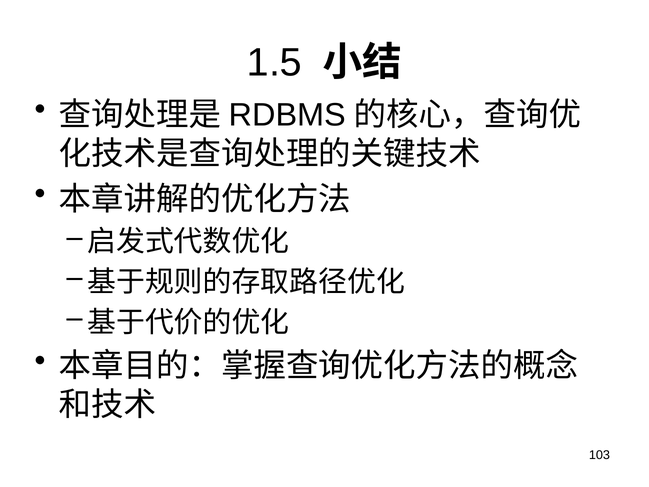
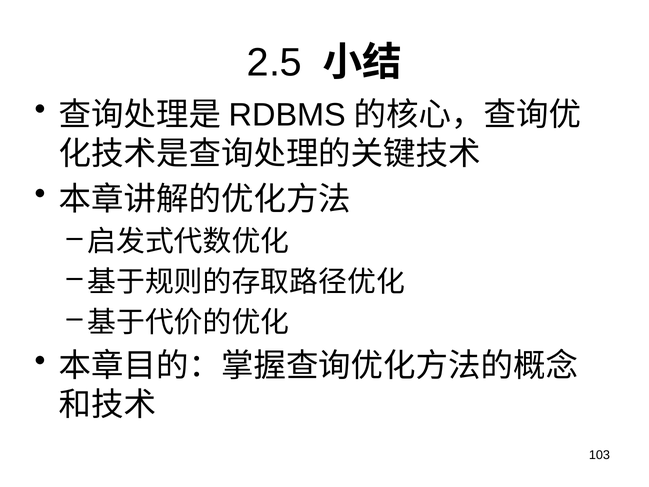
1.5: 1.5 -> 2.5
